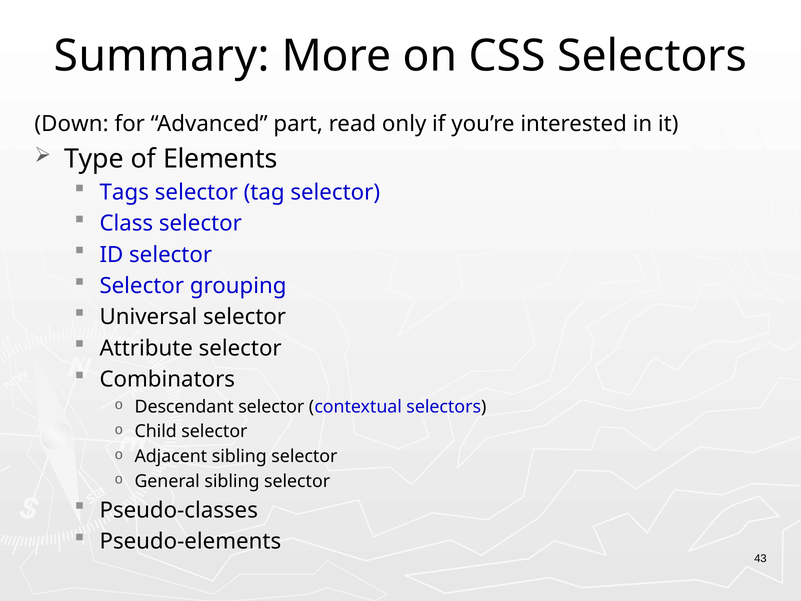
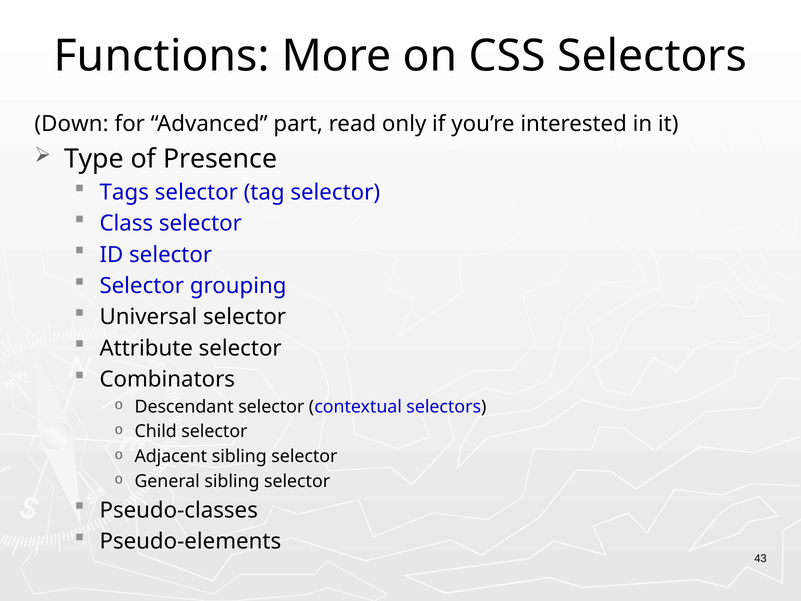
Summary: Summary -> Functions
Elements: Elements -> Presence
